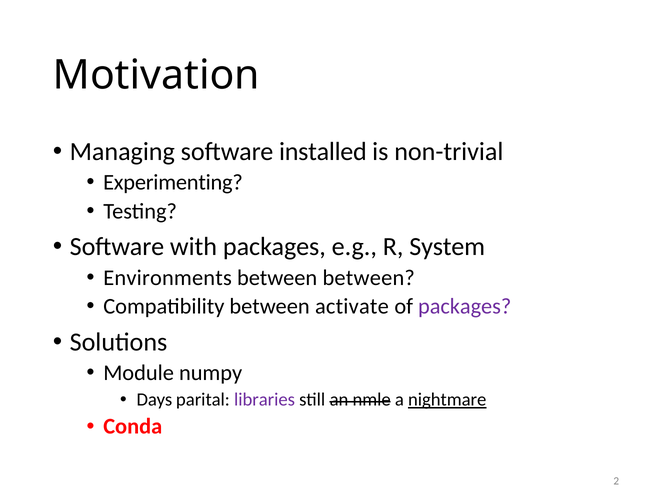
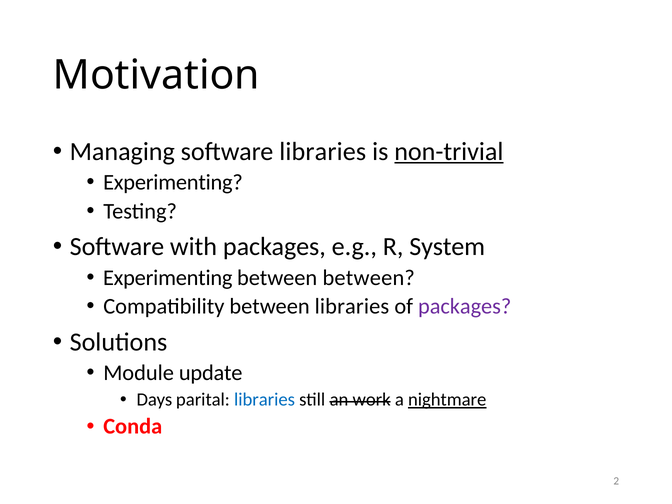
software installed: installed -> libraries
non-trivial underline: none -> present
Environments at (168, 278): Environments -> Experimenting
between activate: activate -> libraries
numpy: numpy -> update
libraries at (265, 400) colour: purple -> blue
nmle: nmle -> work
